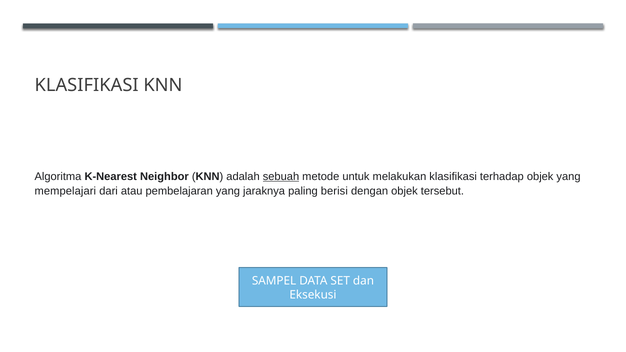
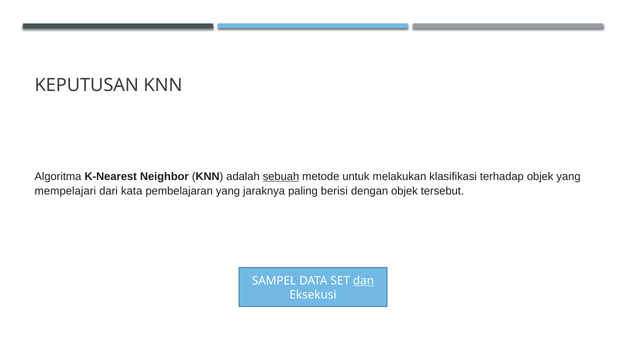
KLASIFIKASI at (87, 85): KLASIFIKASI -> KEPUTUSAN
atau: atau -> kata
dan underline: none -> present
